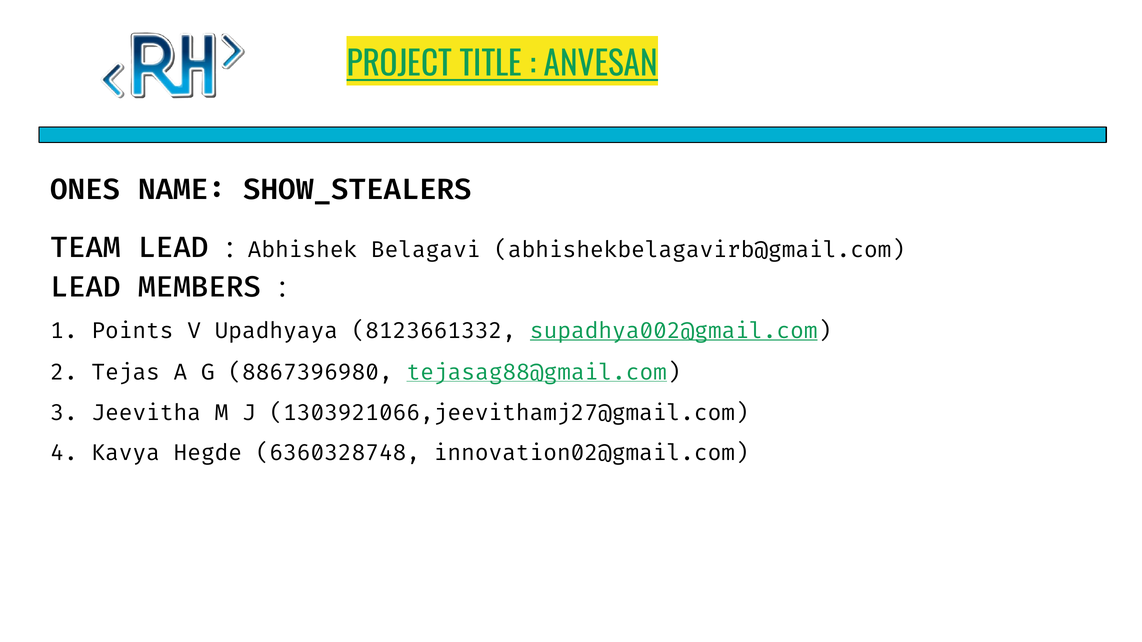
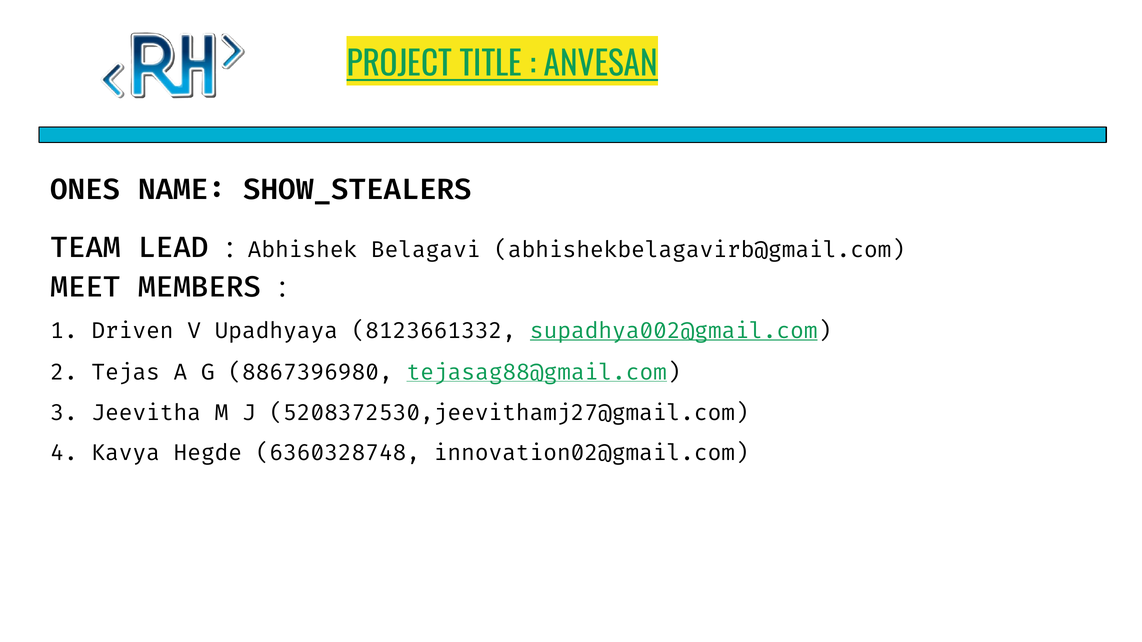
LEAD at (85, 288): LEAD -> MEET
Points: Points -> Driven
1303921066,jeevithamj27@gmail.com: 1303921066,jeevithamj27@gmail.com -> 5208372530,jeevithamj27@gmail.com
